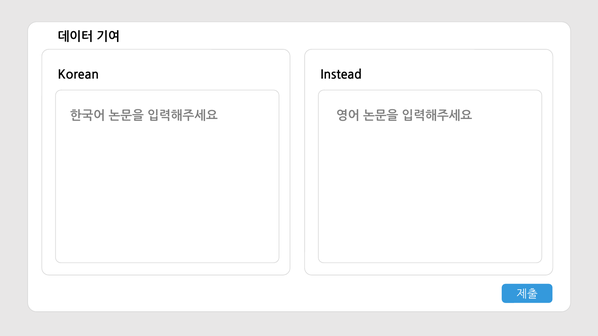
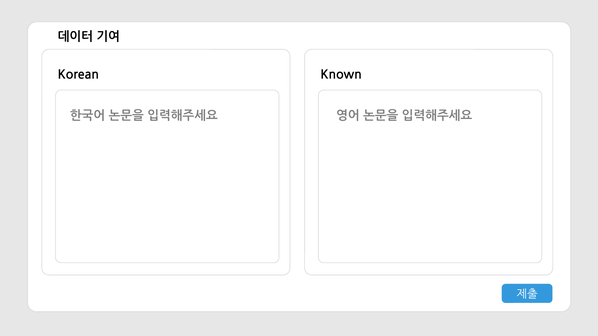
Instead: Instead -> Known
